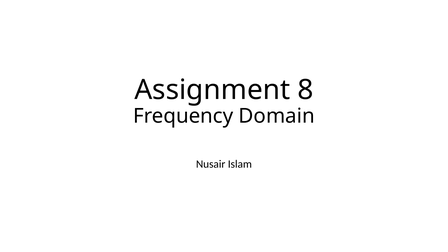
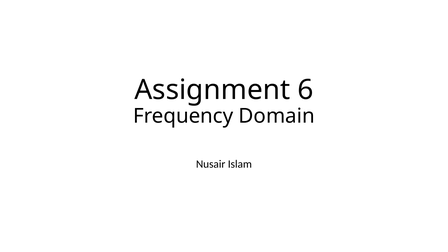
8: 8 -> 6
